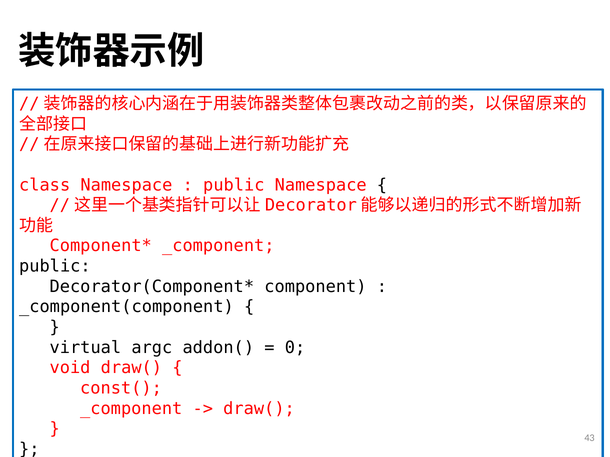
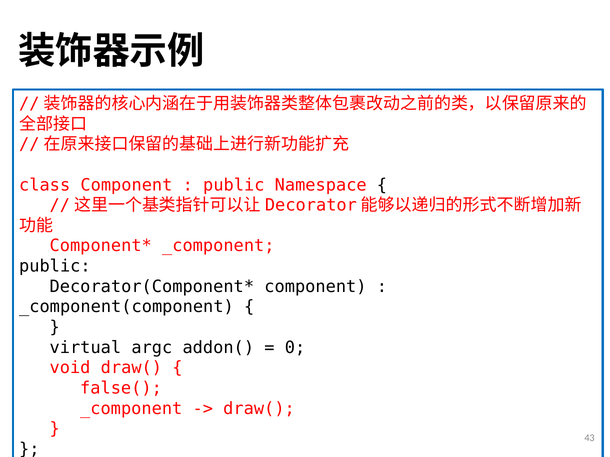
class Namespace: Namespace -> Component
const(: const( -> false(
